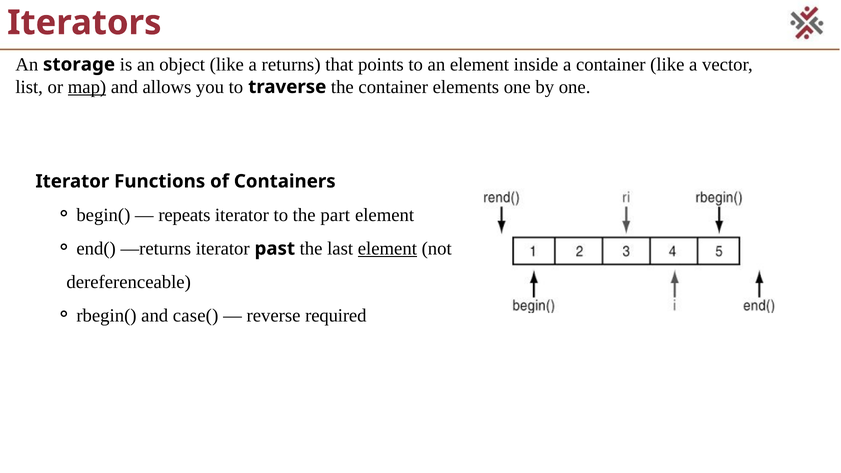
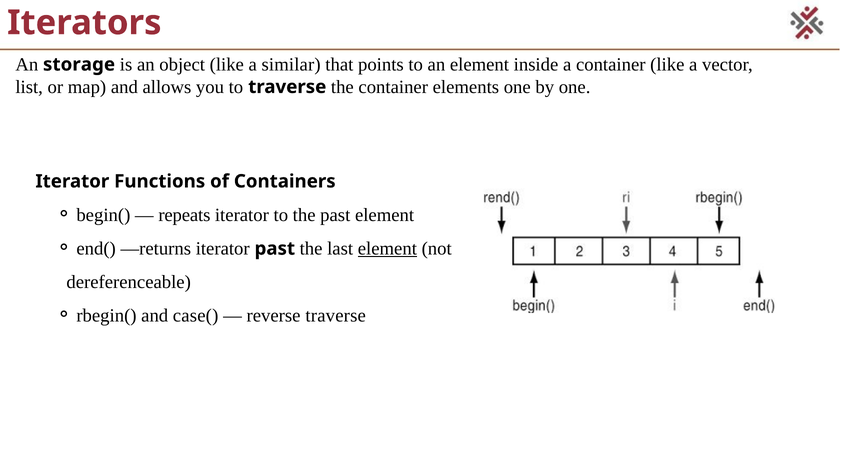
returns: returns -> similar
map underline: present -> none
the part: part -> past
reverse required: required -> traverse
